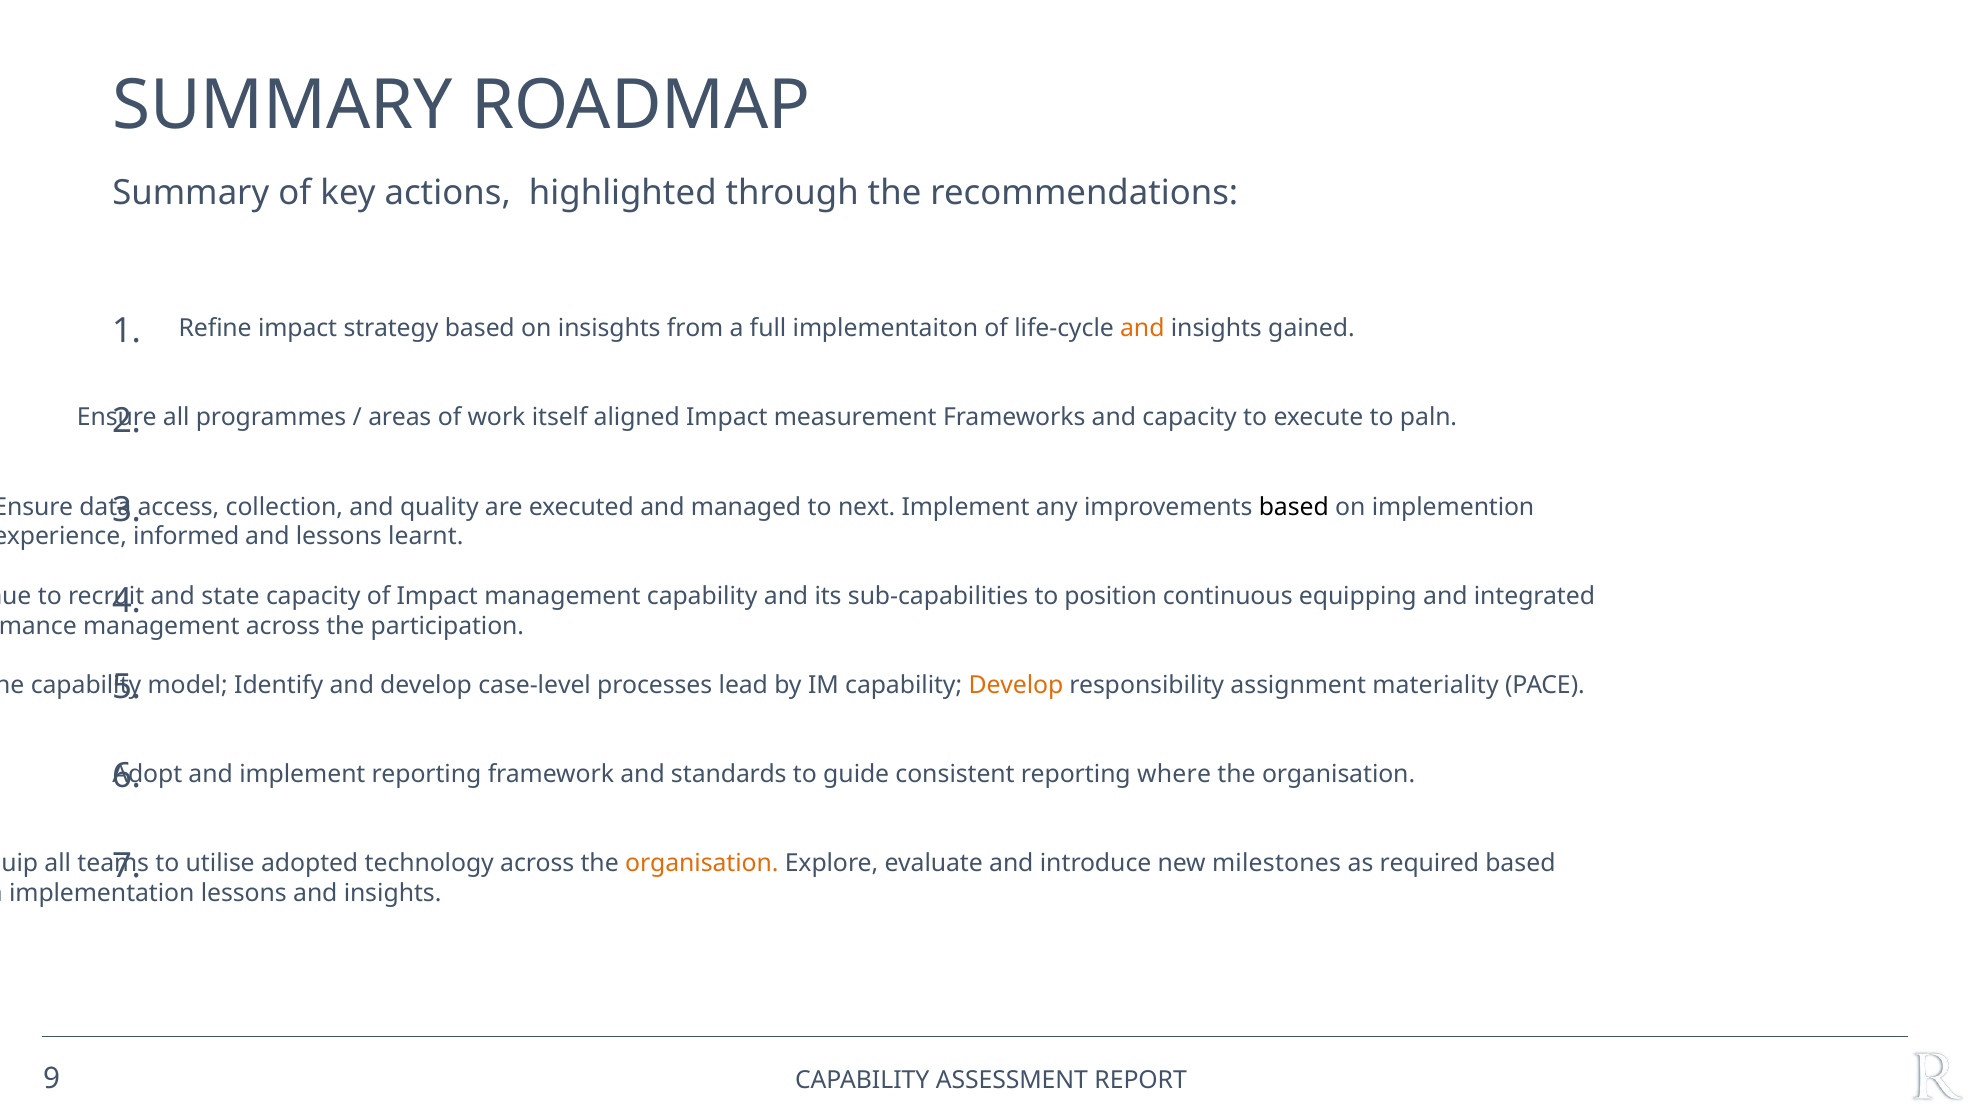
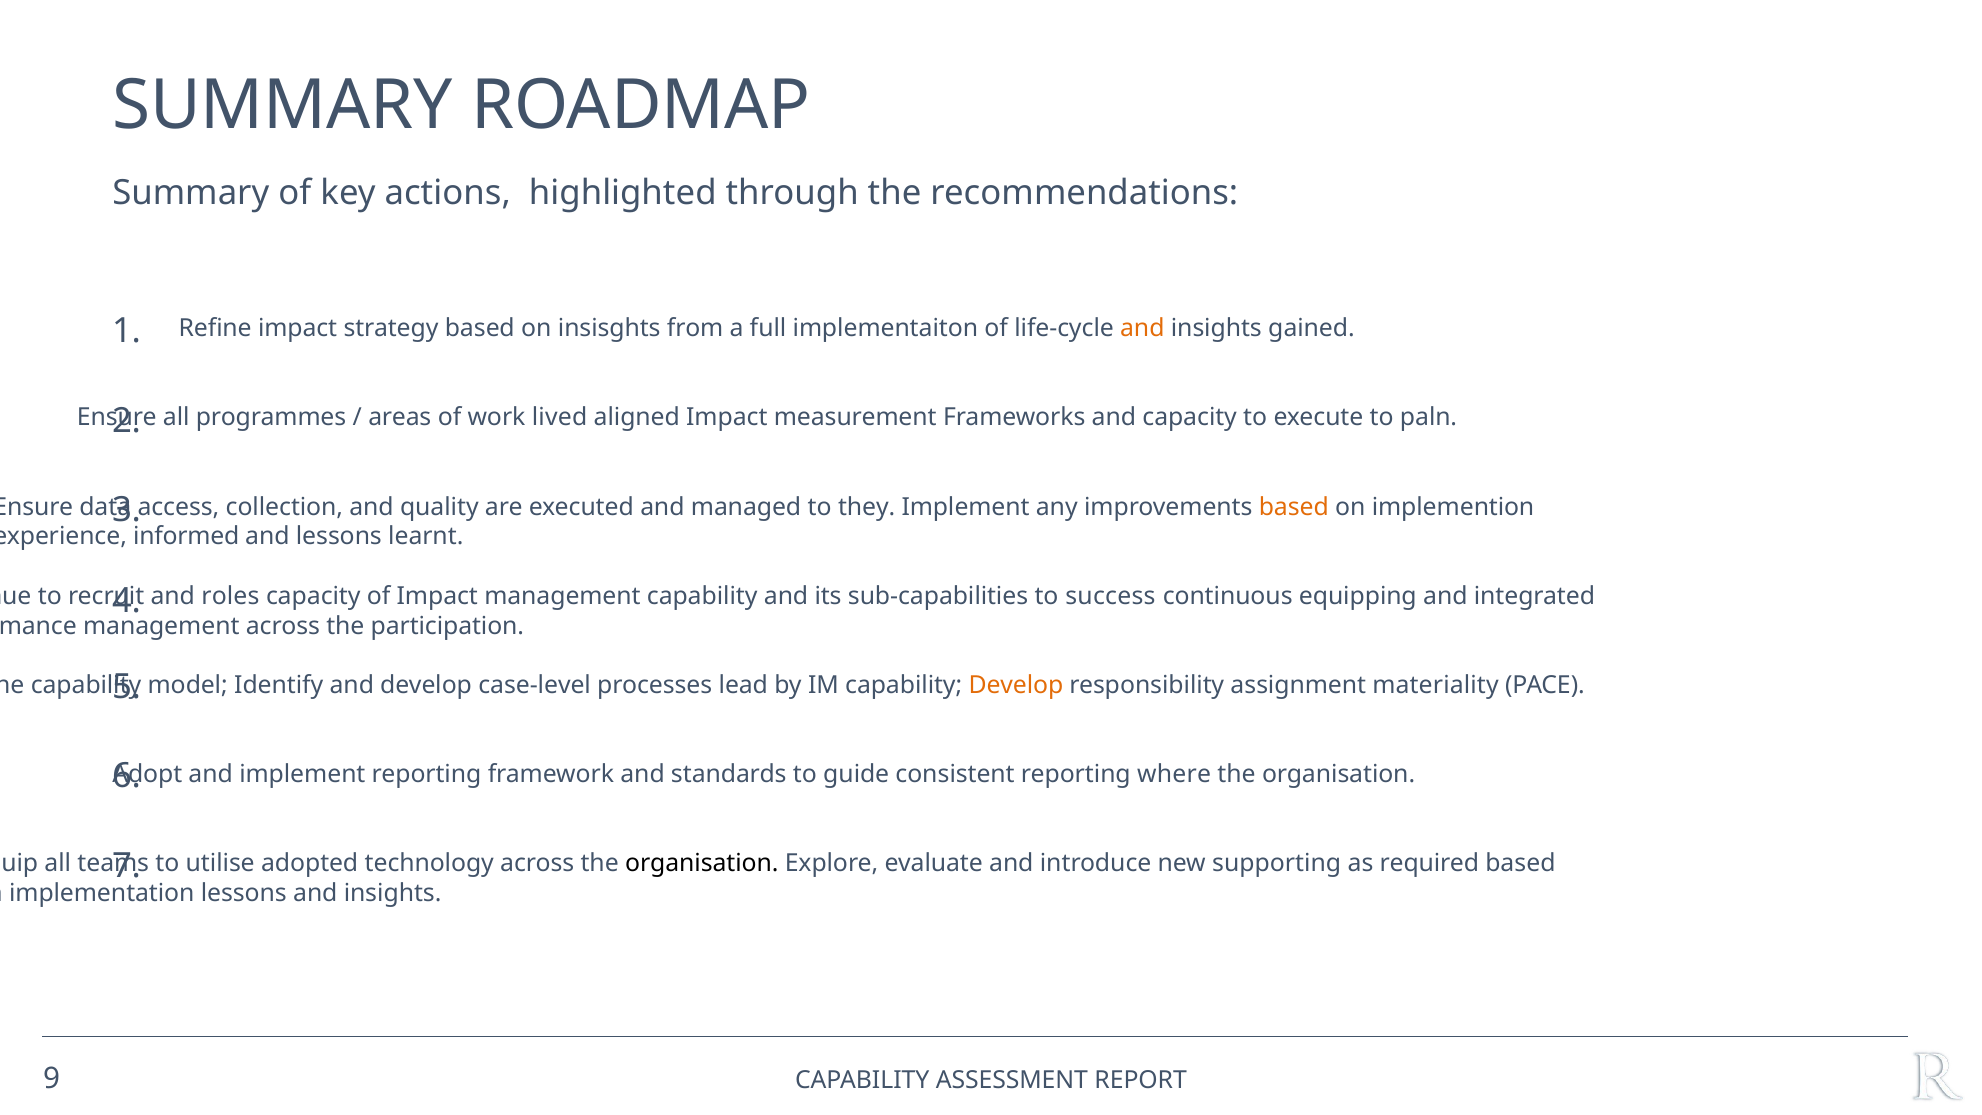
itself: itself -> lived
next: next -> they
based at (1294, 507) colour: black -> orange
state: state -> roles
position: position -> success
organisation at (702, 864) colour: orange -> black
milestones: milestones -> supporting
